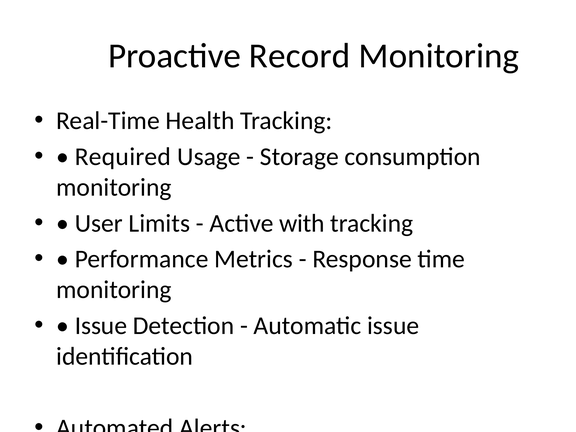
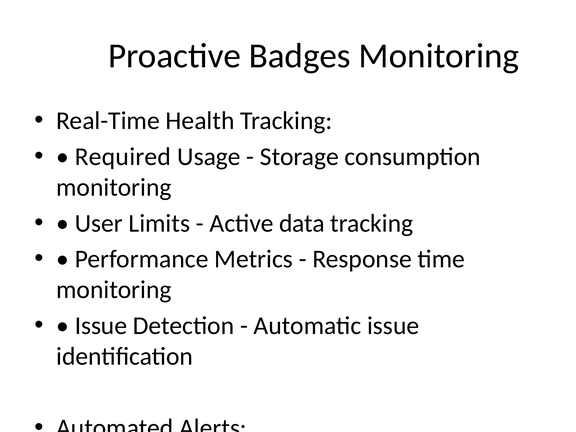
Record at (300, 56): Record -> Badges
with: with -> data
